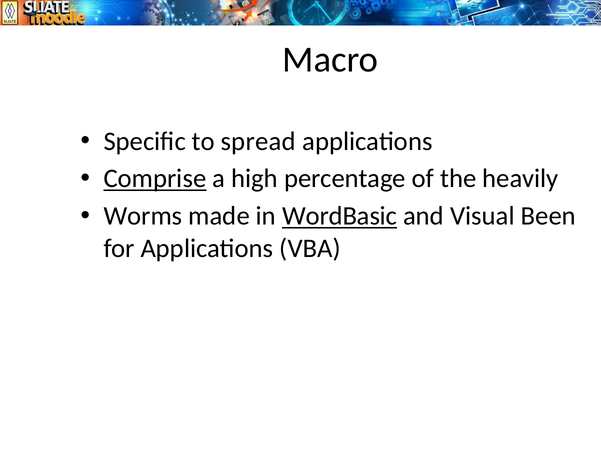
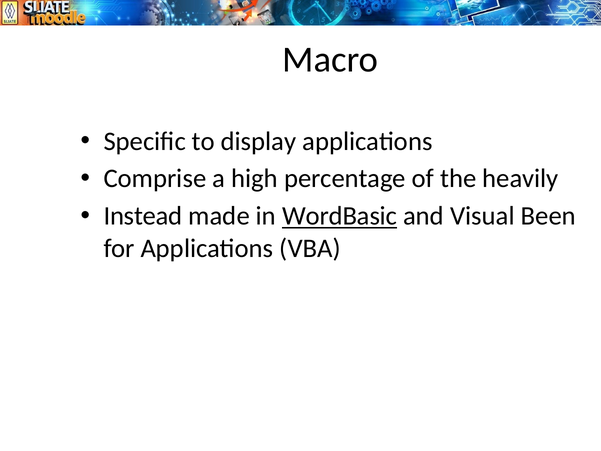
spread: spread -> display
Comprise underline: present -> none
Worms: Worms -> Instead
